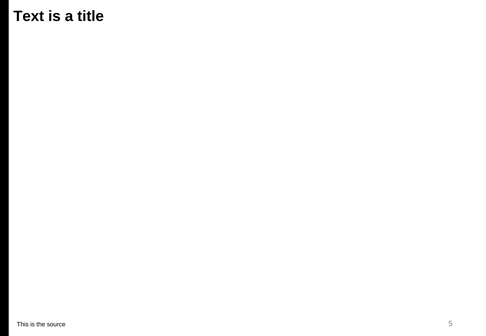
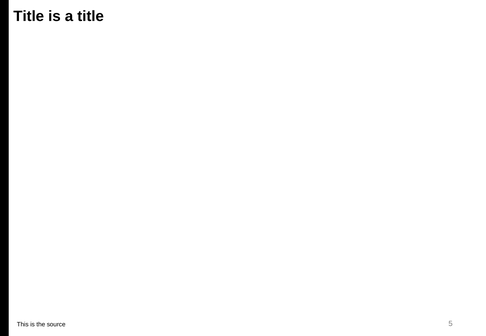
Text at (29, 16): Text -> Title
